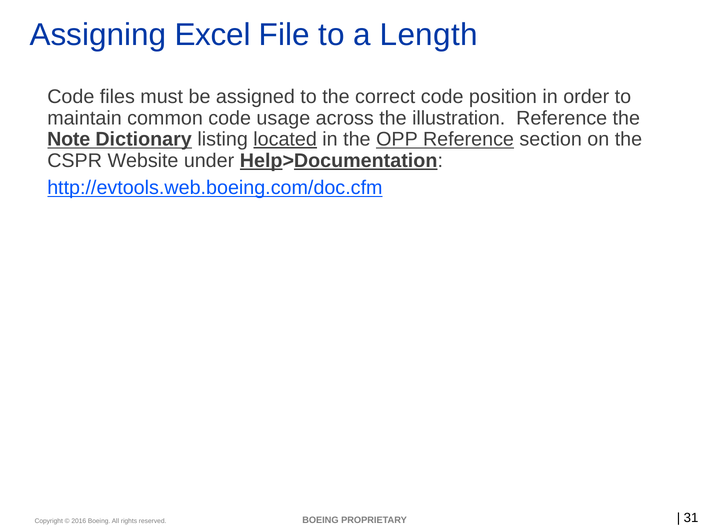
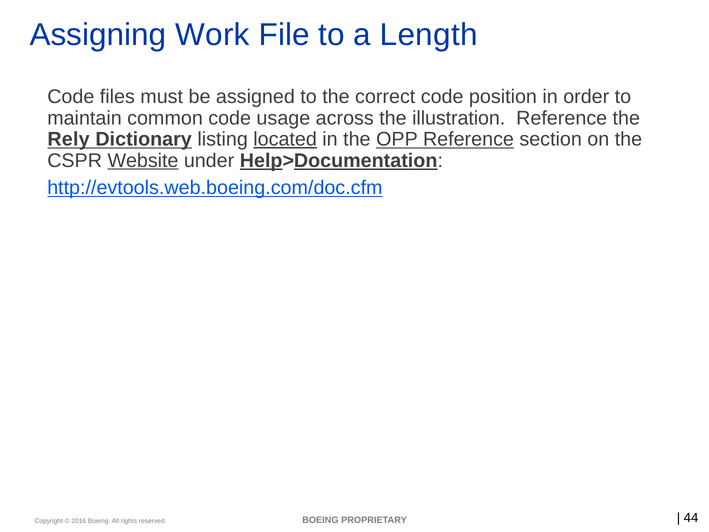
Excel: Excel -> Work
Note: Note -> Rely
Website underline: none -> present
31: 31 -> 44
